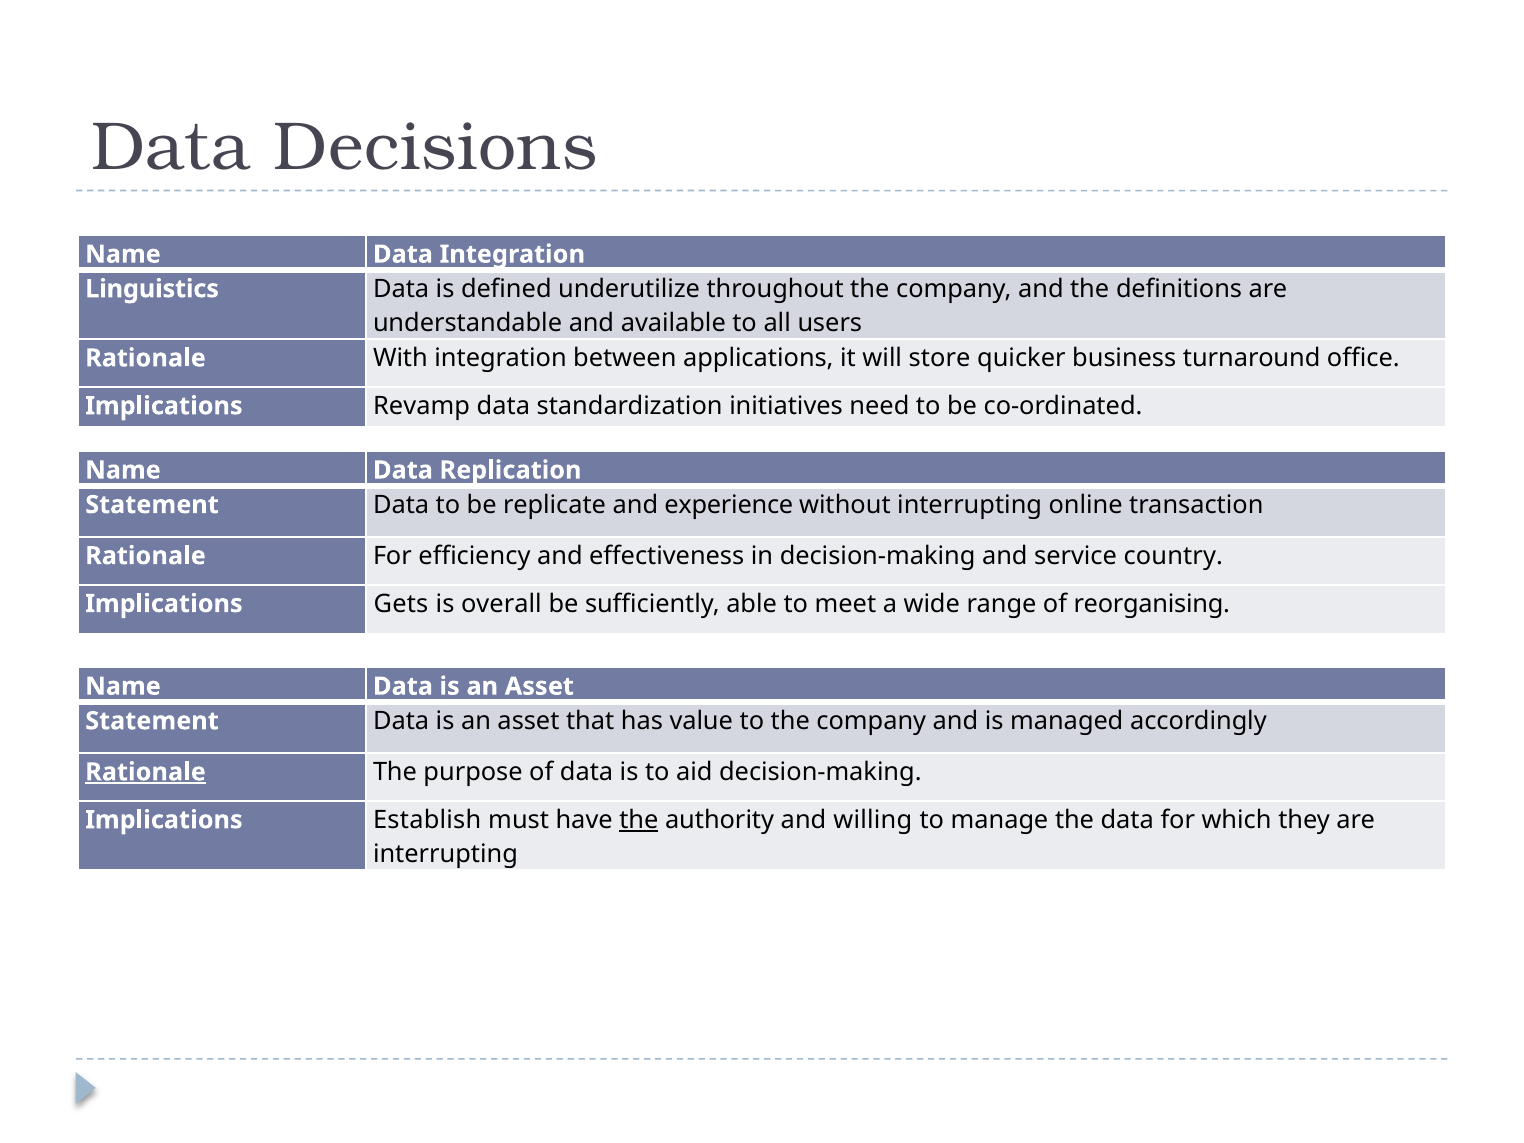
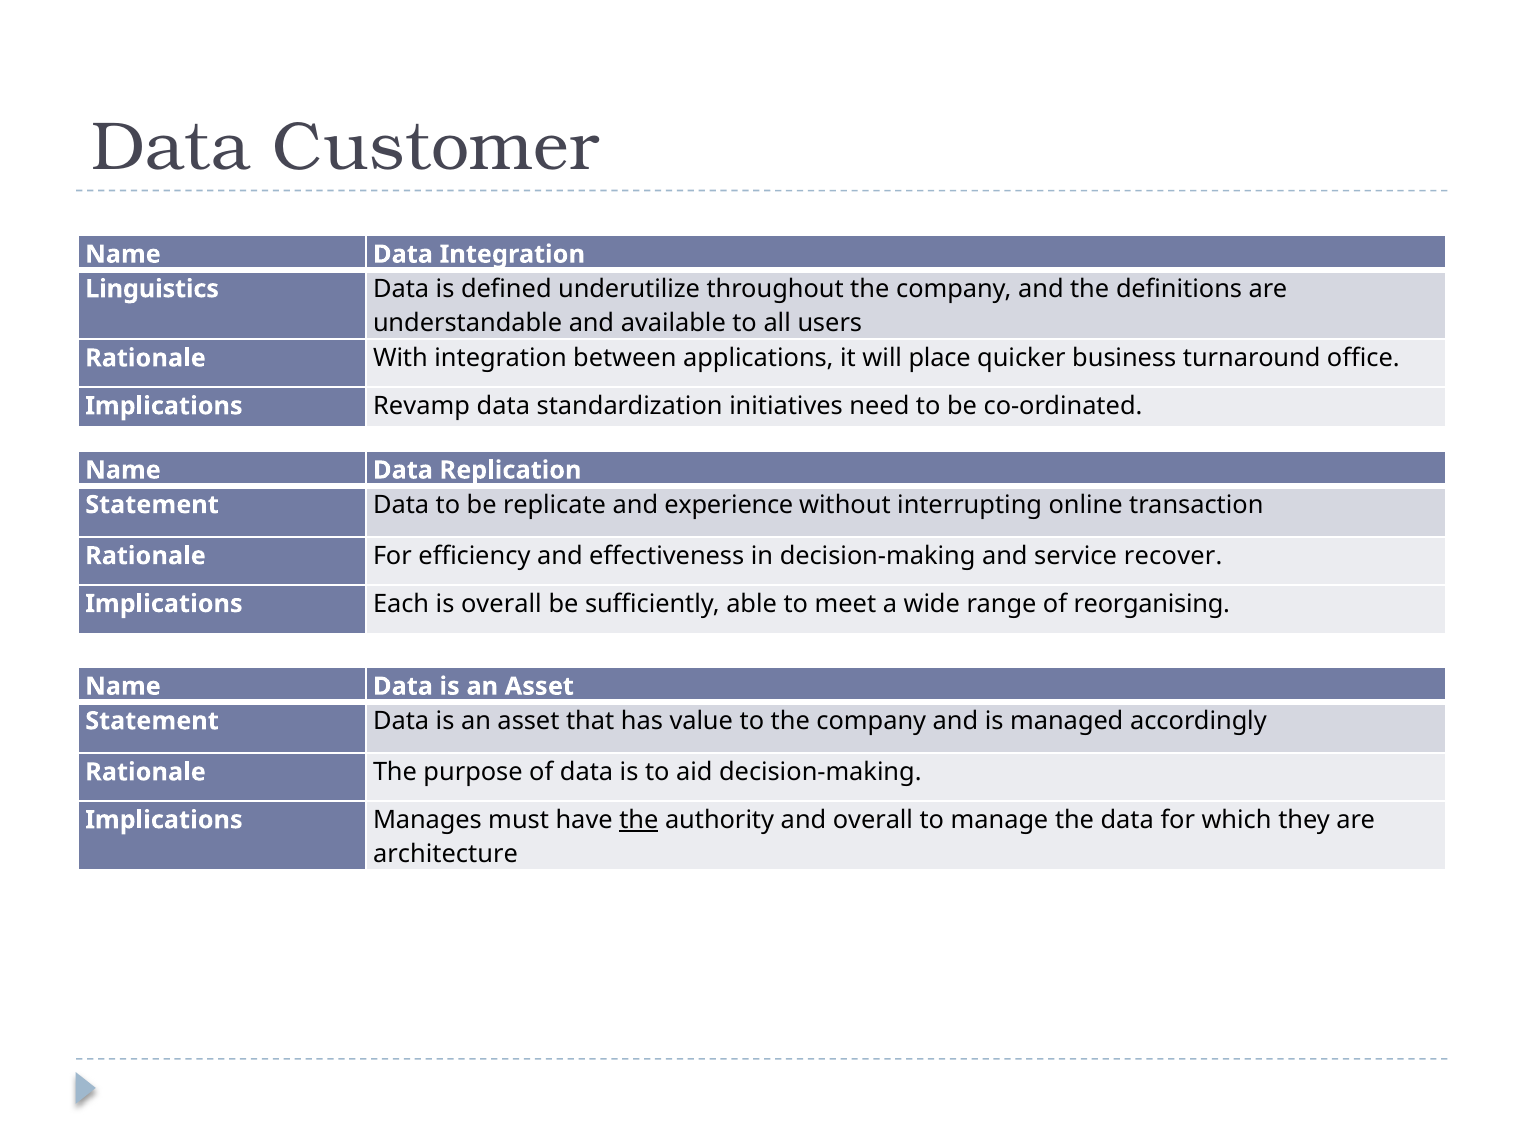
Decisions: Decisions -> Customer
store: store -> place
country: country -> recover
Gets: Gets -> Each
Rationale at (146, 772) underline: present -> none
Establish: Establish -> Manages
and willing: willing -> overall
interrupting at (445, 854): interrupting -> architecture
